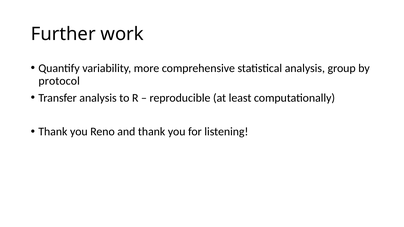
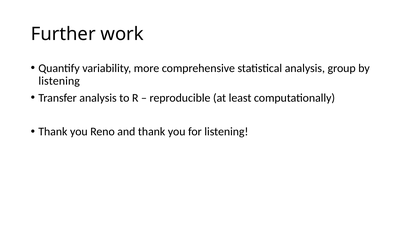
protocol at (59, 81): protocol -> listening
